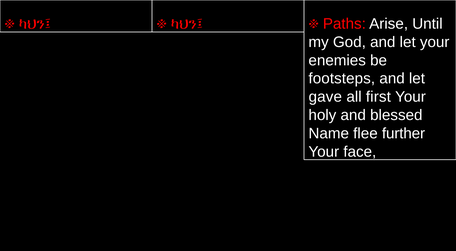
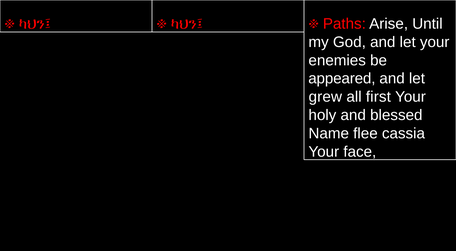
footsteps: footsteps -> appeared
gave: gave -> grew
further: further -> cassia
